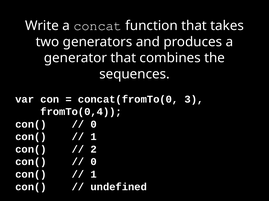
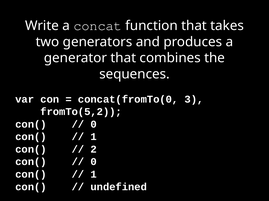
fromTo(0,4: fromTo(0,4 -> fromTo(5,2
